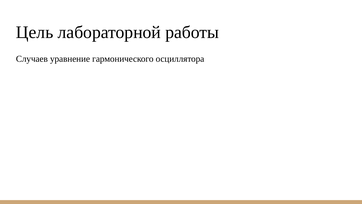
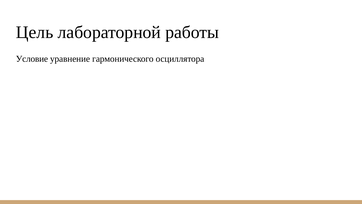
Случаев: Случаев -> Условие
